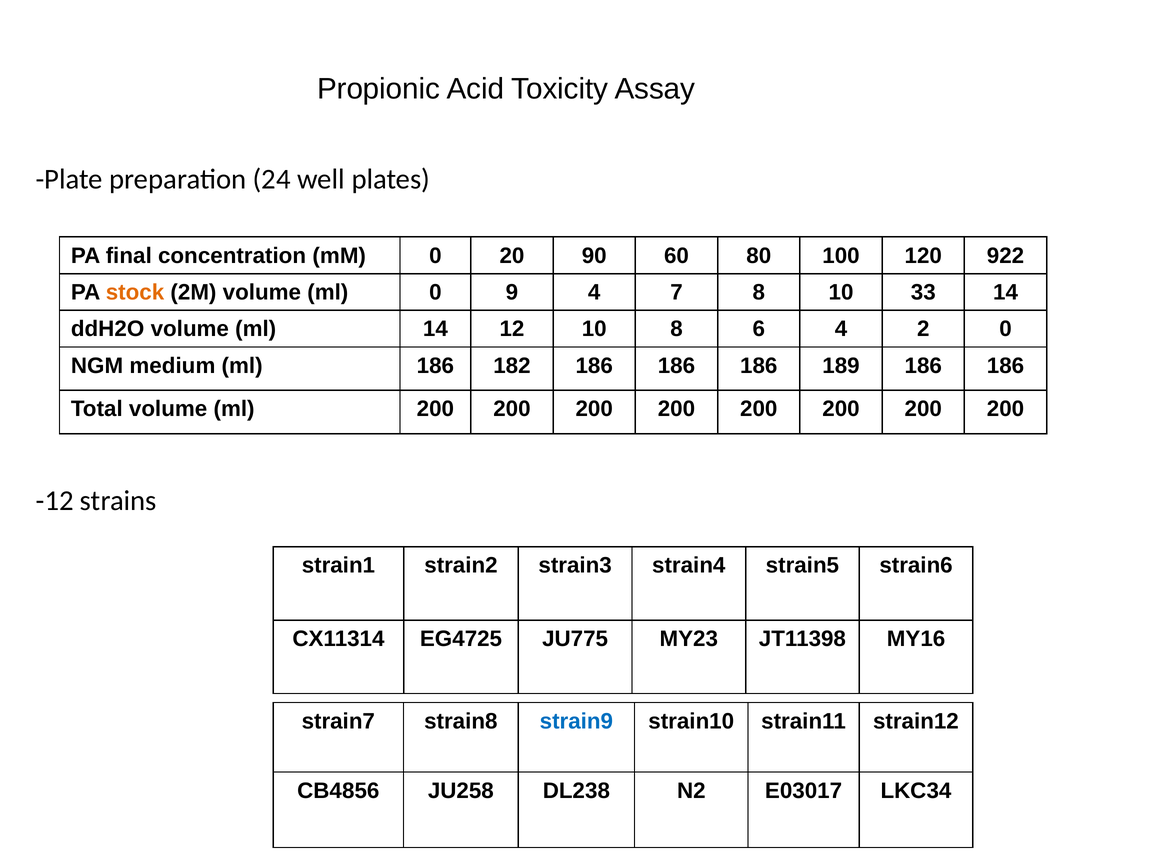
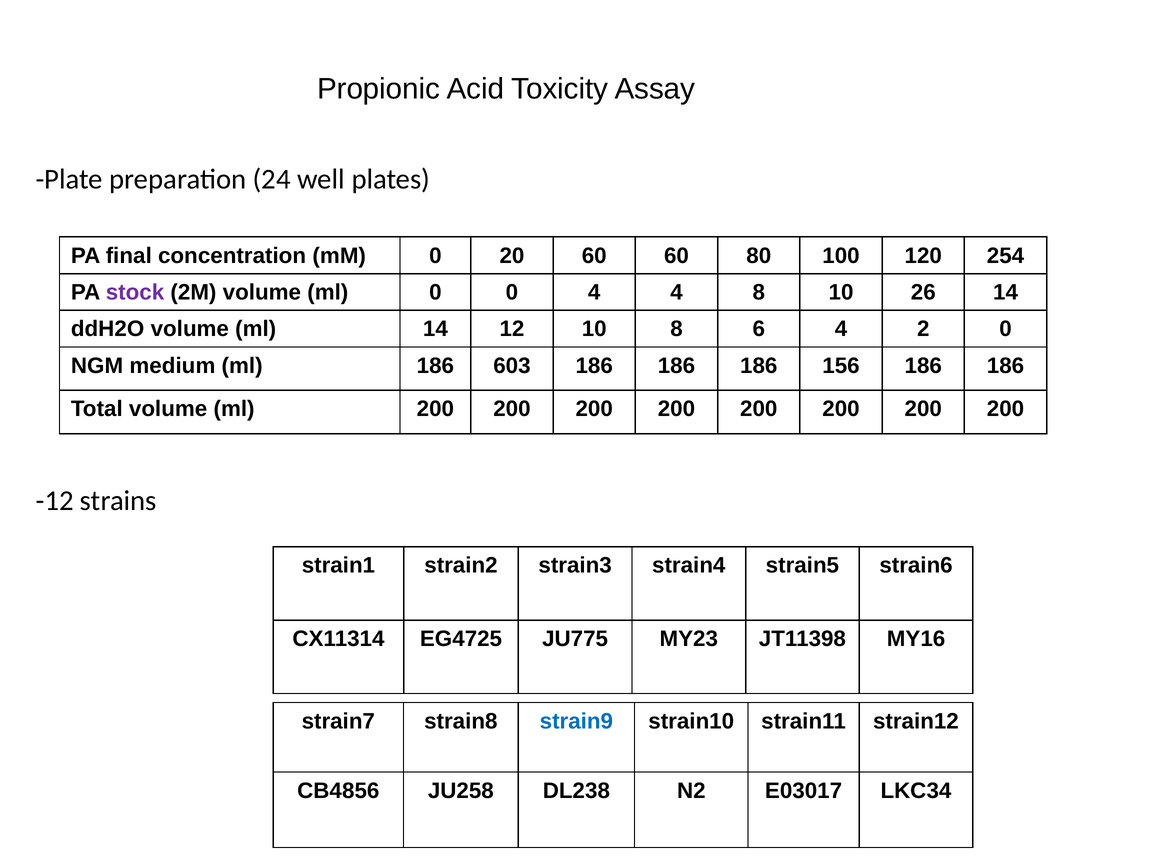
20 90: 90 -> 60
922: 922 -> 254
stock colour: orange -> purple
0 9: 9 -> 0
4 7: 7 -> 4
33: 33 -> 26
182: 182 -> 603
189: 189 -> 156
